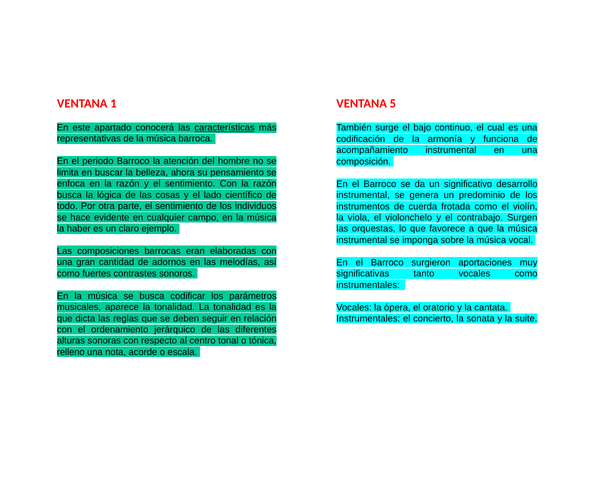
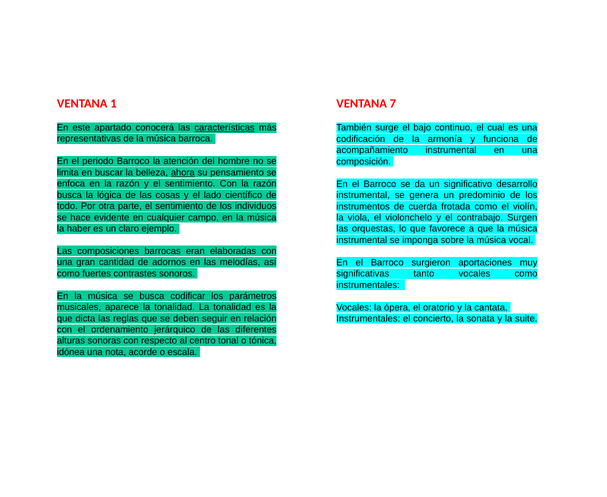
5: 5 -> 7
ahora underline: none -> present
relleno: relleno -> idónea
